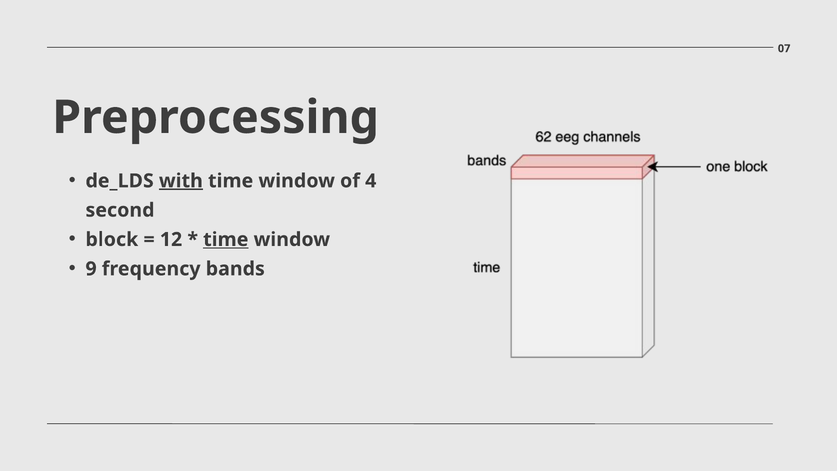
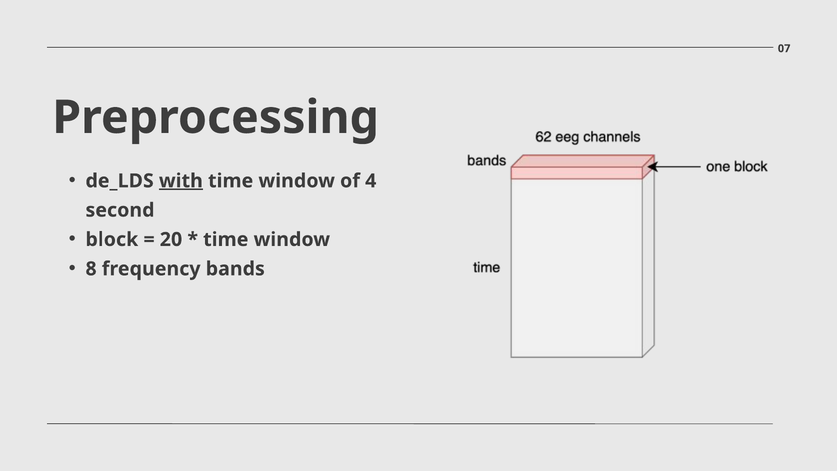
12: 12 -> 20
time at (226, 239) underline: present -> none
9: 9 -> 8
